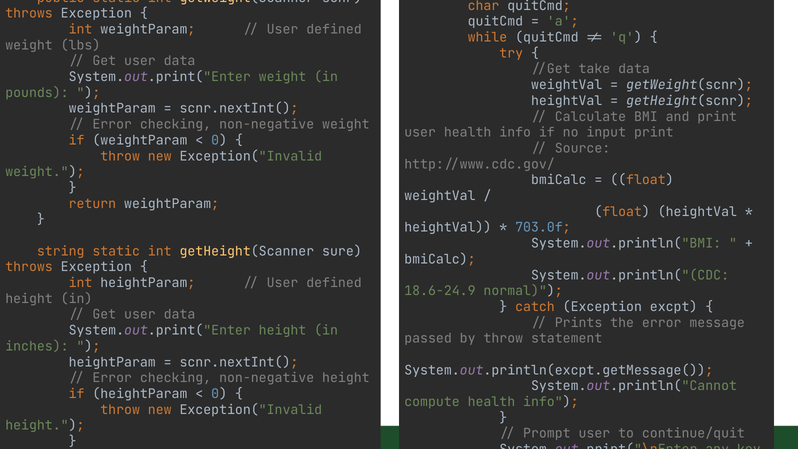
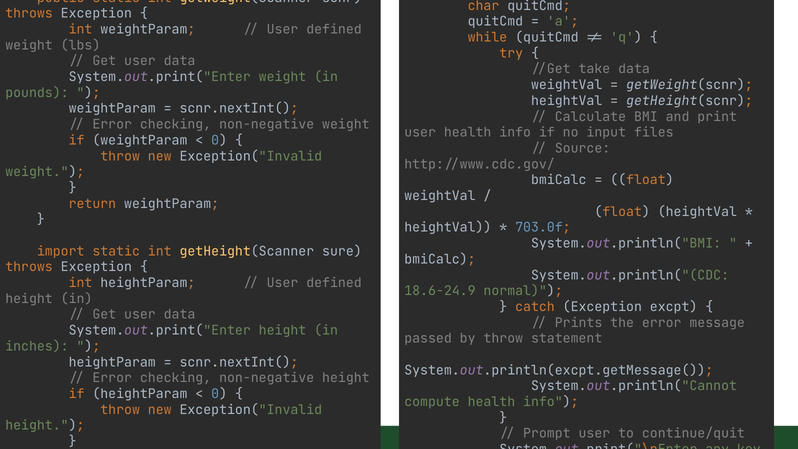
input print: print -> files
string at (61, 251): string -> import
